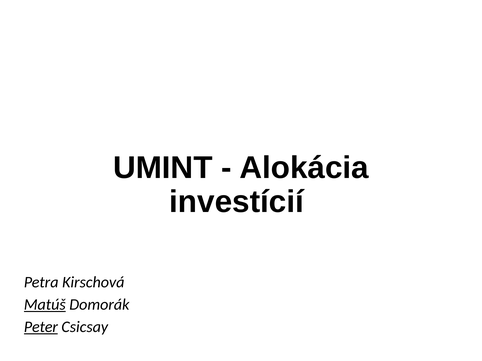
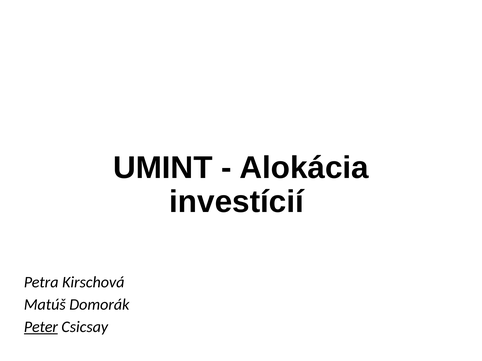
Matúš underline: present -> none
